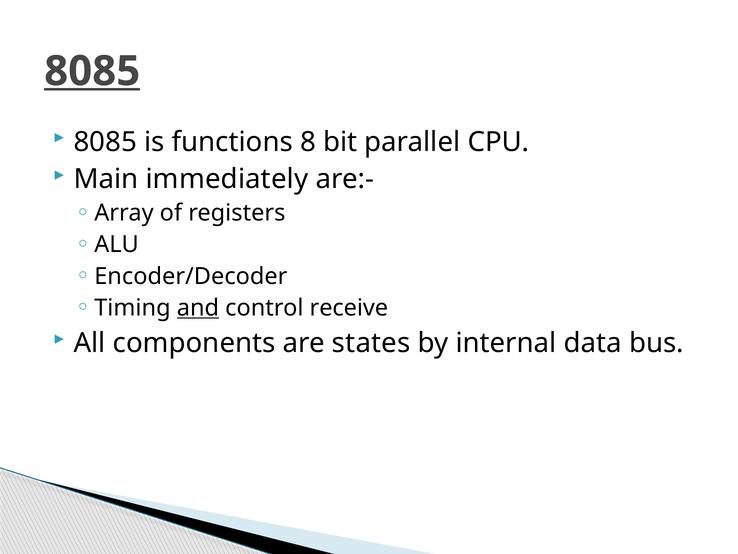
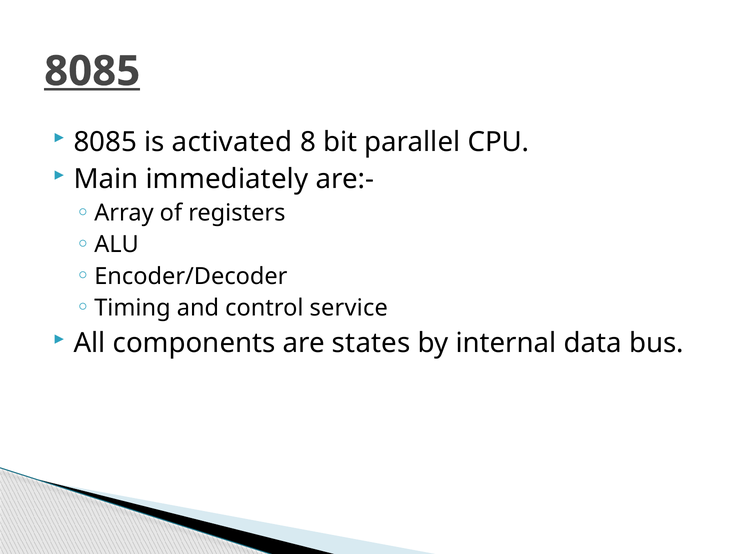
functions: functions -> activated
and underline: present -> none
receive: receive -> service
